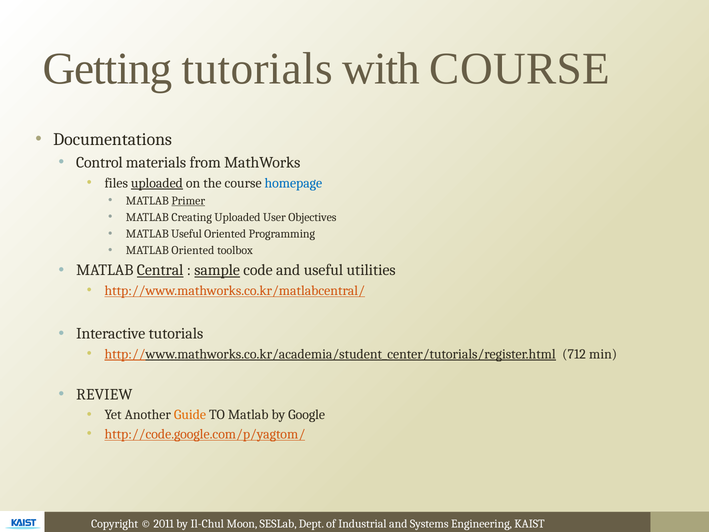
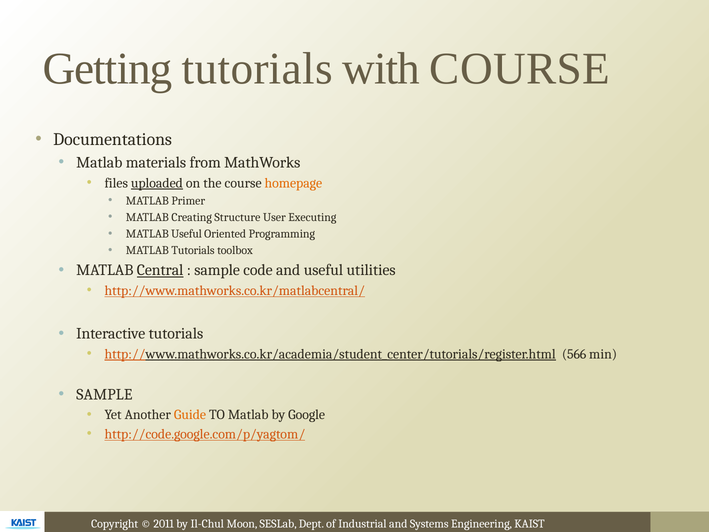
Control at (99, 163): Control -> Matlab
homepage colour: blue -> orange
Primer underline: present -> none
Creating Uploaded: Uploaded -> Structure
Objectives: Objectives -> Executing
MATLAB Oriented: Oriented -> Tutorials
sample at (217, 270) underline: present -> none
712: 712 -> 566
REVIEW at (104, 394): REVIEW -> SAMPLE
